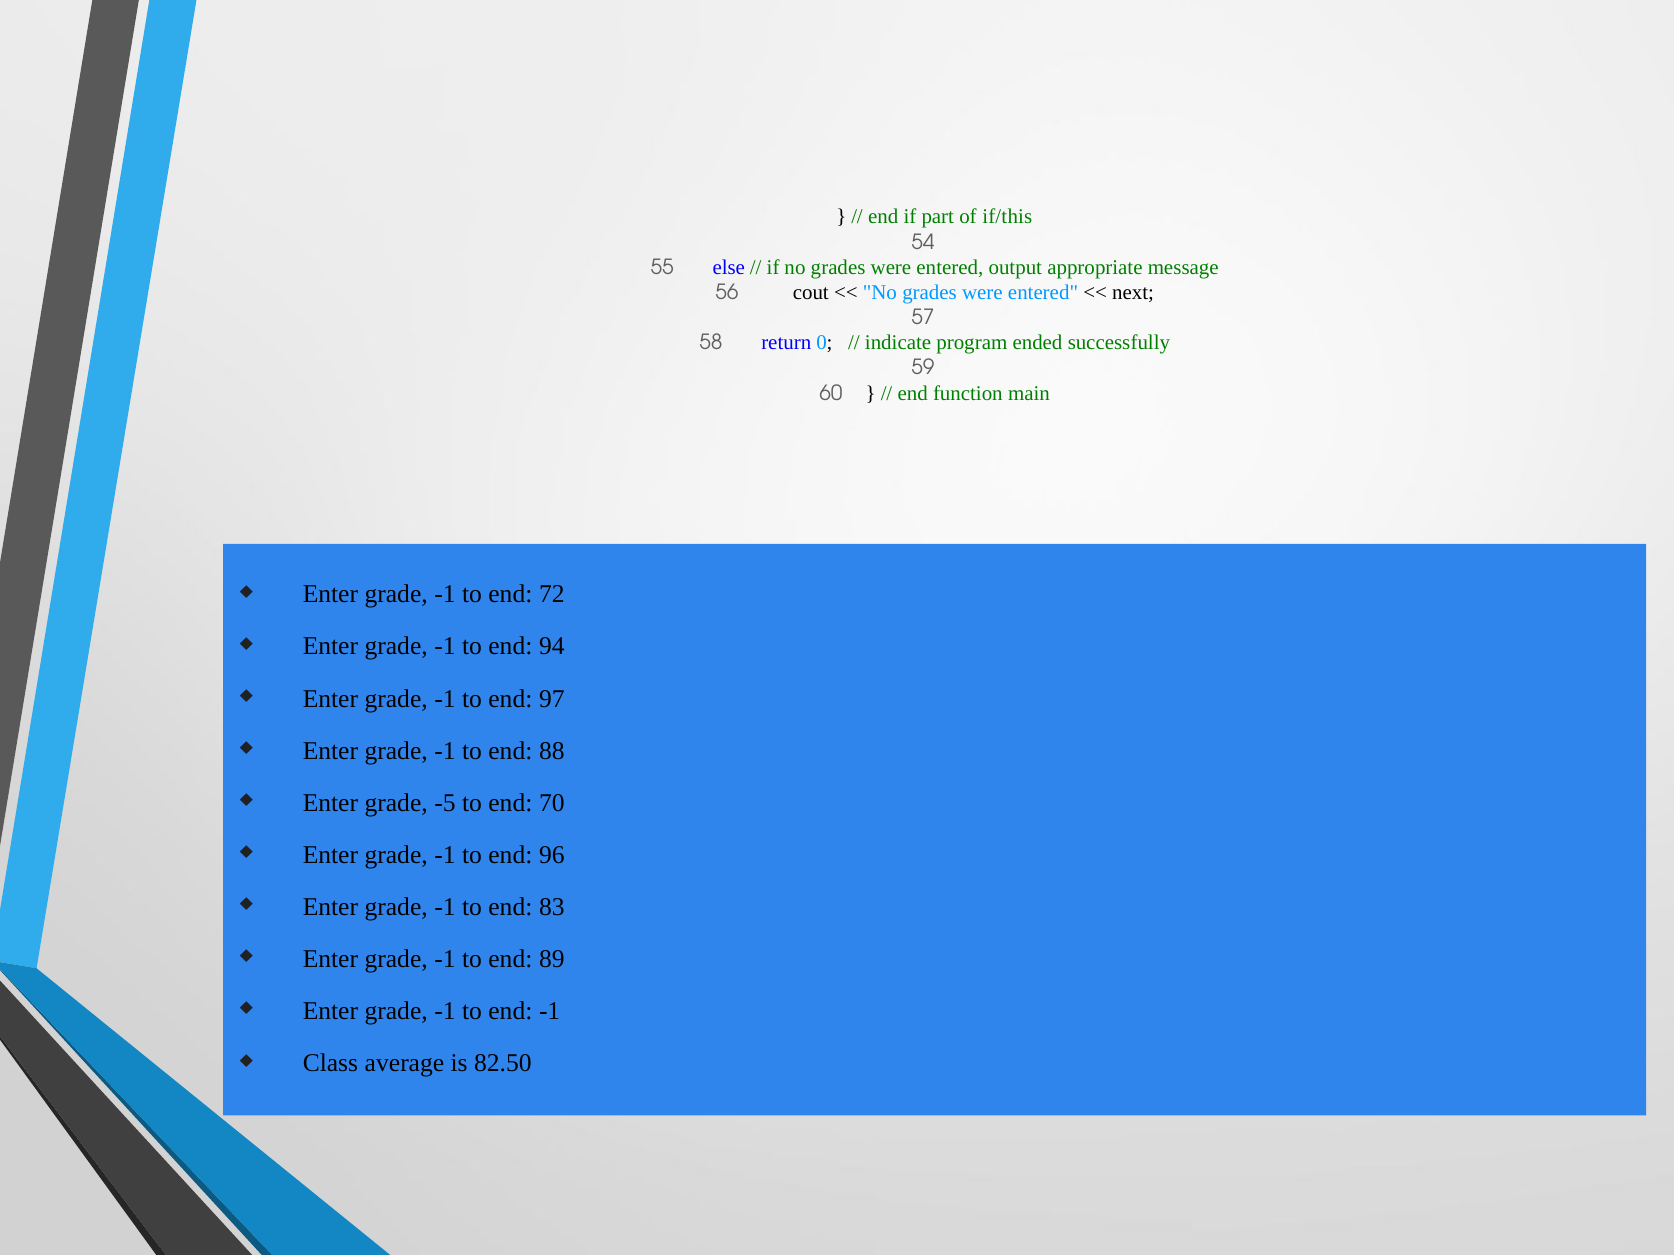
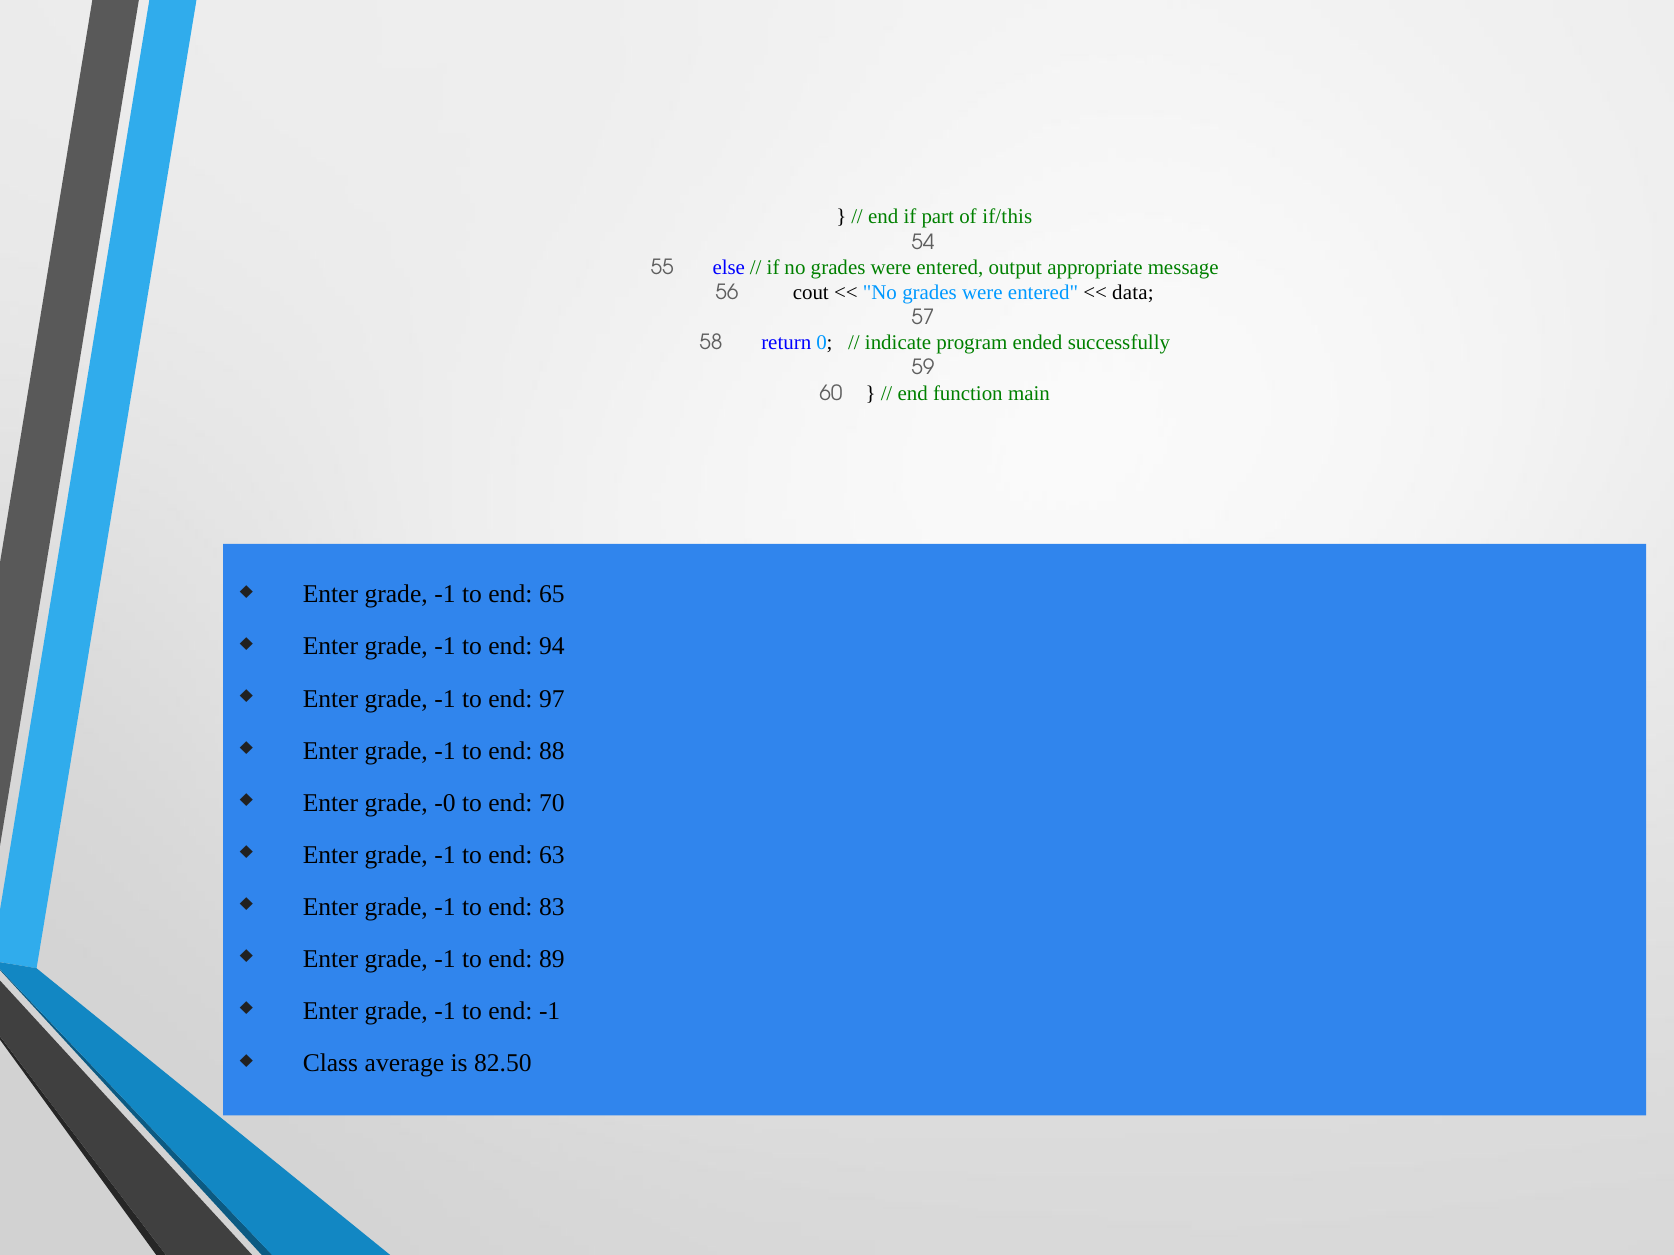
next: next -> data
72: 72 -> 65
-5: -5 -> -0
96: 96 -> 63
